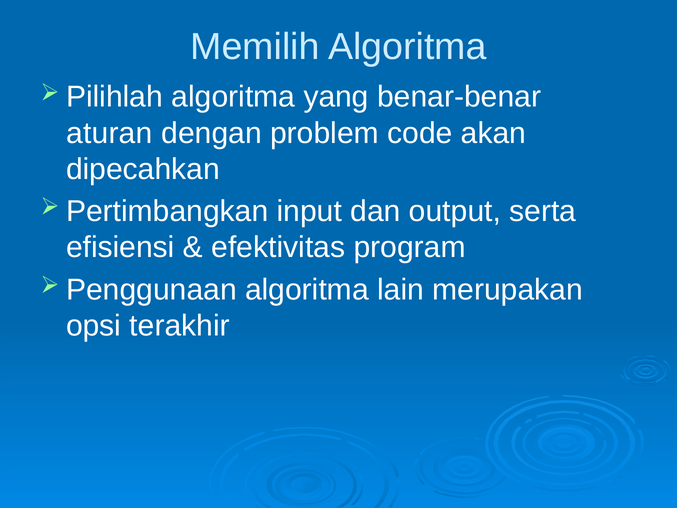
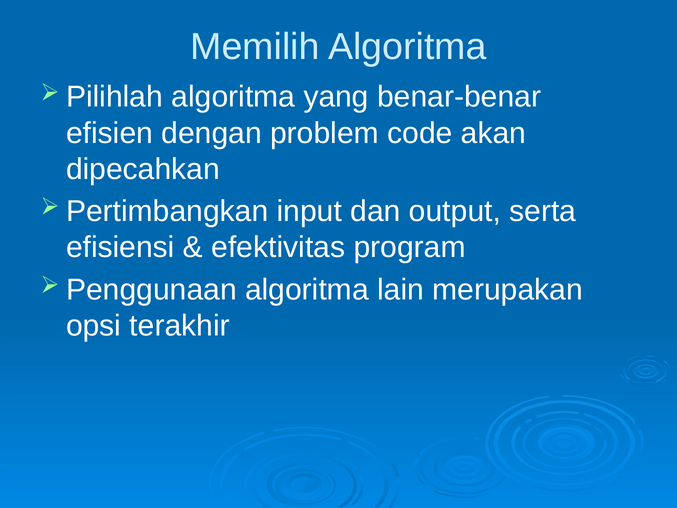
aturan: aturan -> efisien
